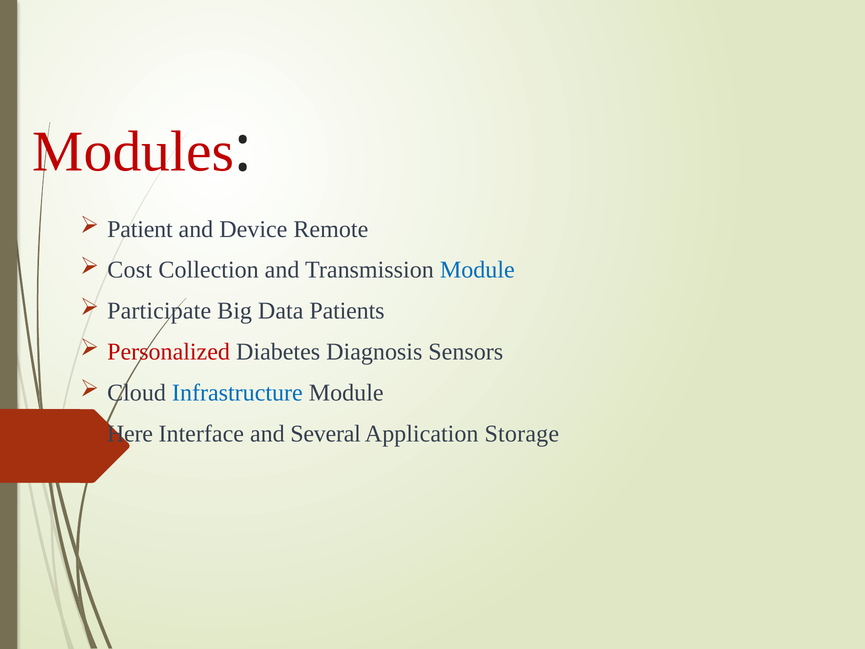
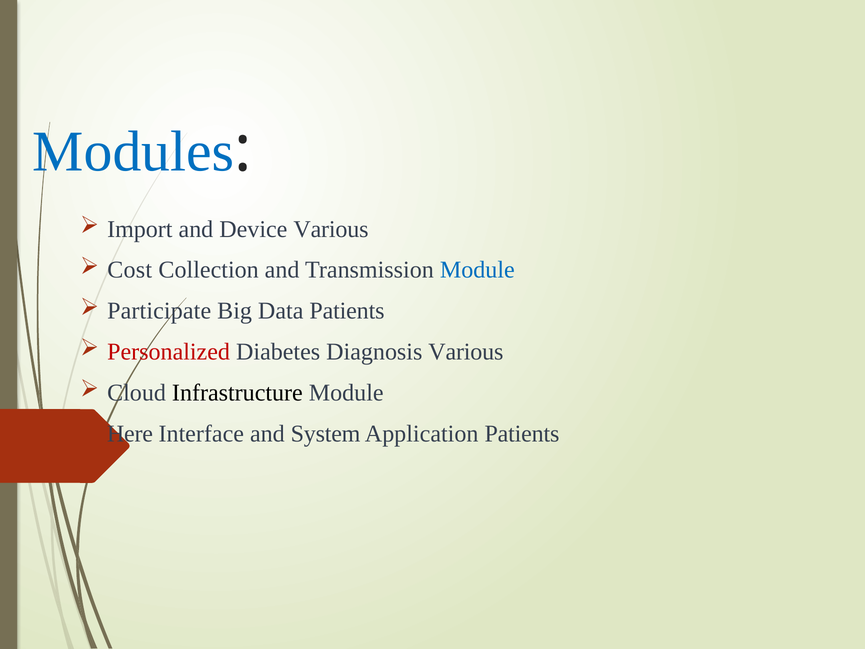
Modules colour: red -> blue
Patient: Patient -> Import
Device Remote: Remote -> Various
Diagnosis Sensors: Sensors -> Various
Infrastructure colour: blue -> black
Several: Several -> System
Application Storage: Storage -> Patients
